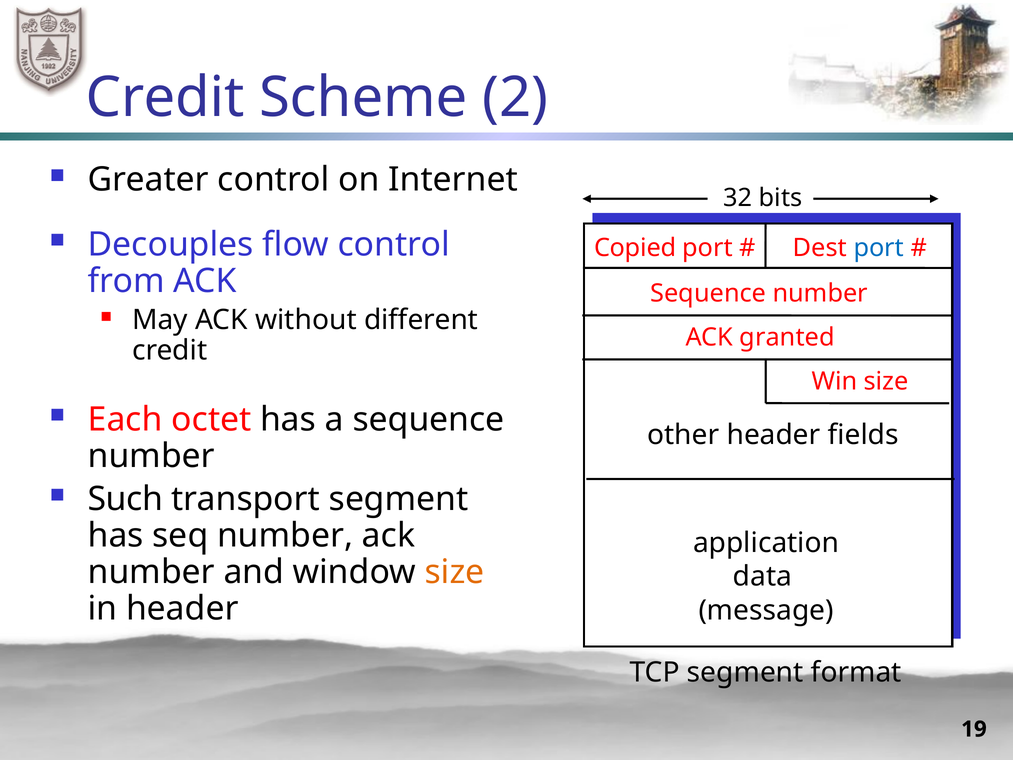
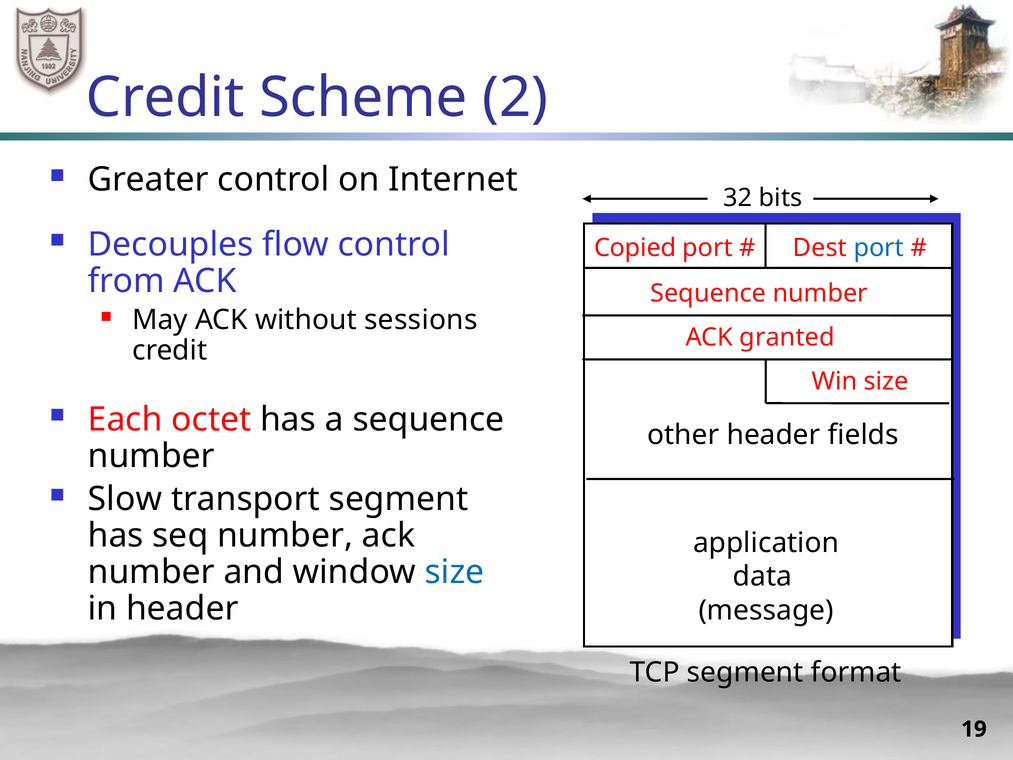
different: different -> sessions
Such: Such -> Slow
size at (455, 572) colour: orange -> blue
